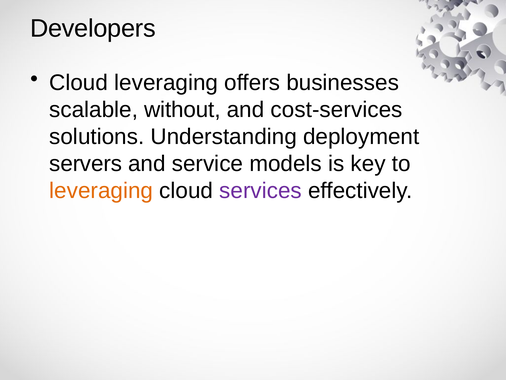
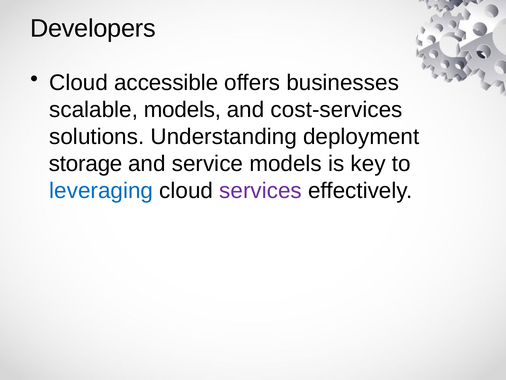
Cloud leveraging: leveraging -> accessible
scalable without: without -> models
servers: servers -> storage
leveraging at (101, 191) colour: orange -> blue
